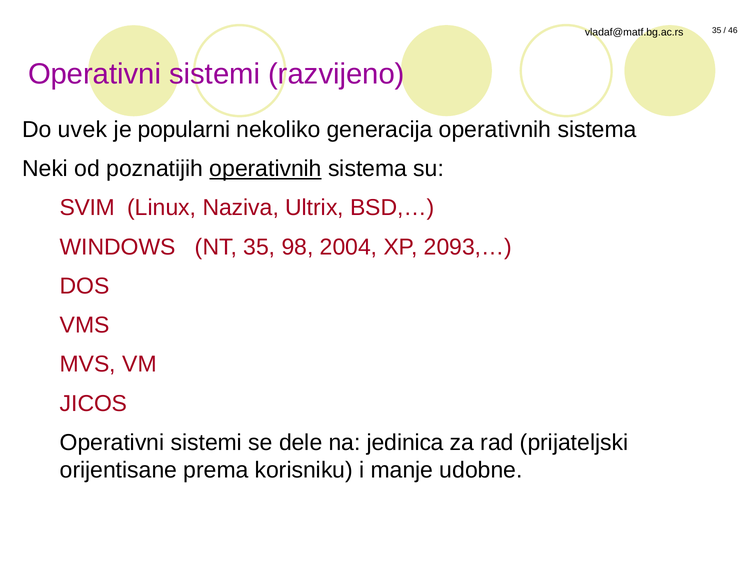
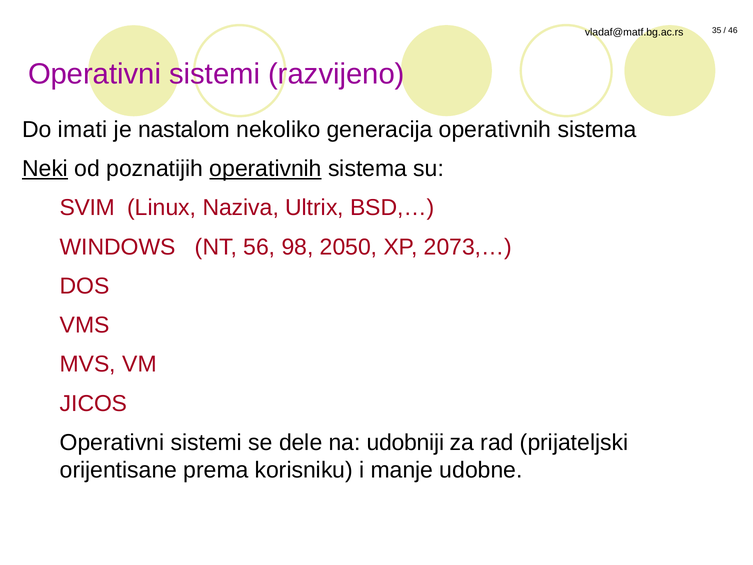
uvek: uvek -> imati
popularni: popularni -> nastalom
Neki underline: none -> present
NT 35: 35 -> 56
2004: 2004 -> 2050
2093,…: 2093,… -> 2073,…
jedinica: jedinica -> udobniji
